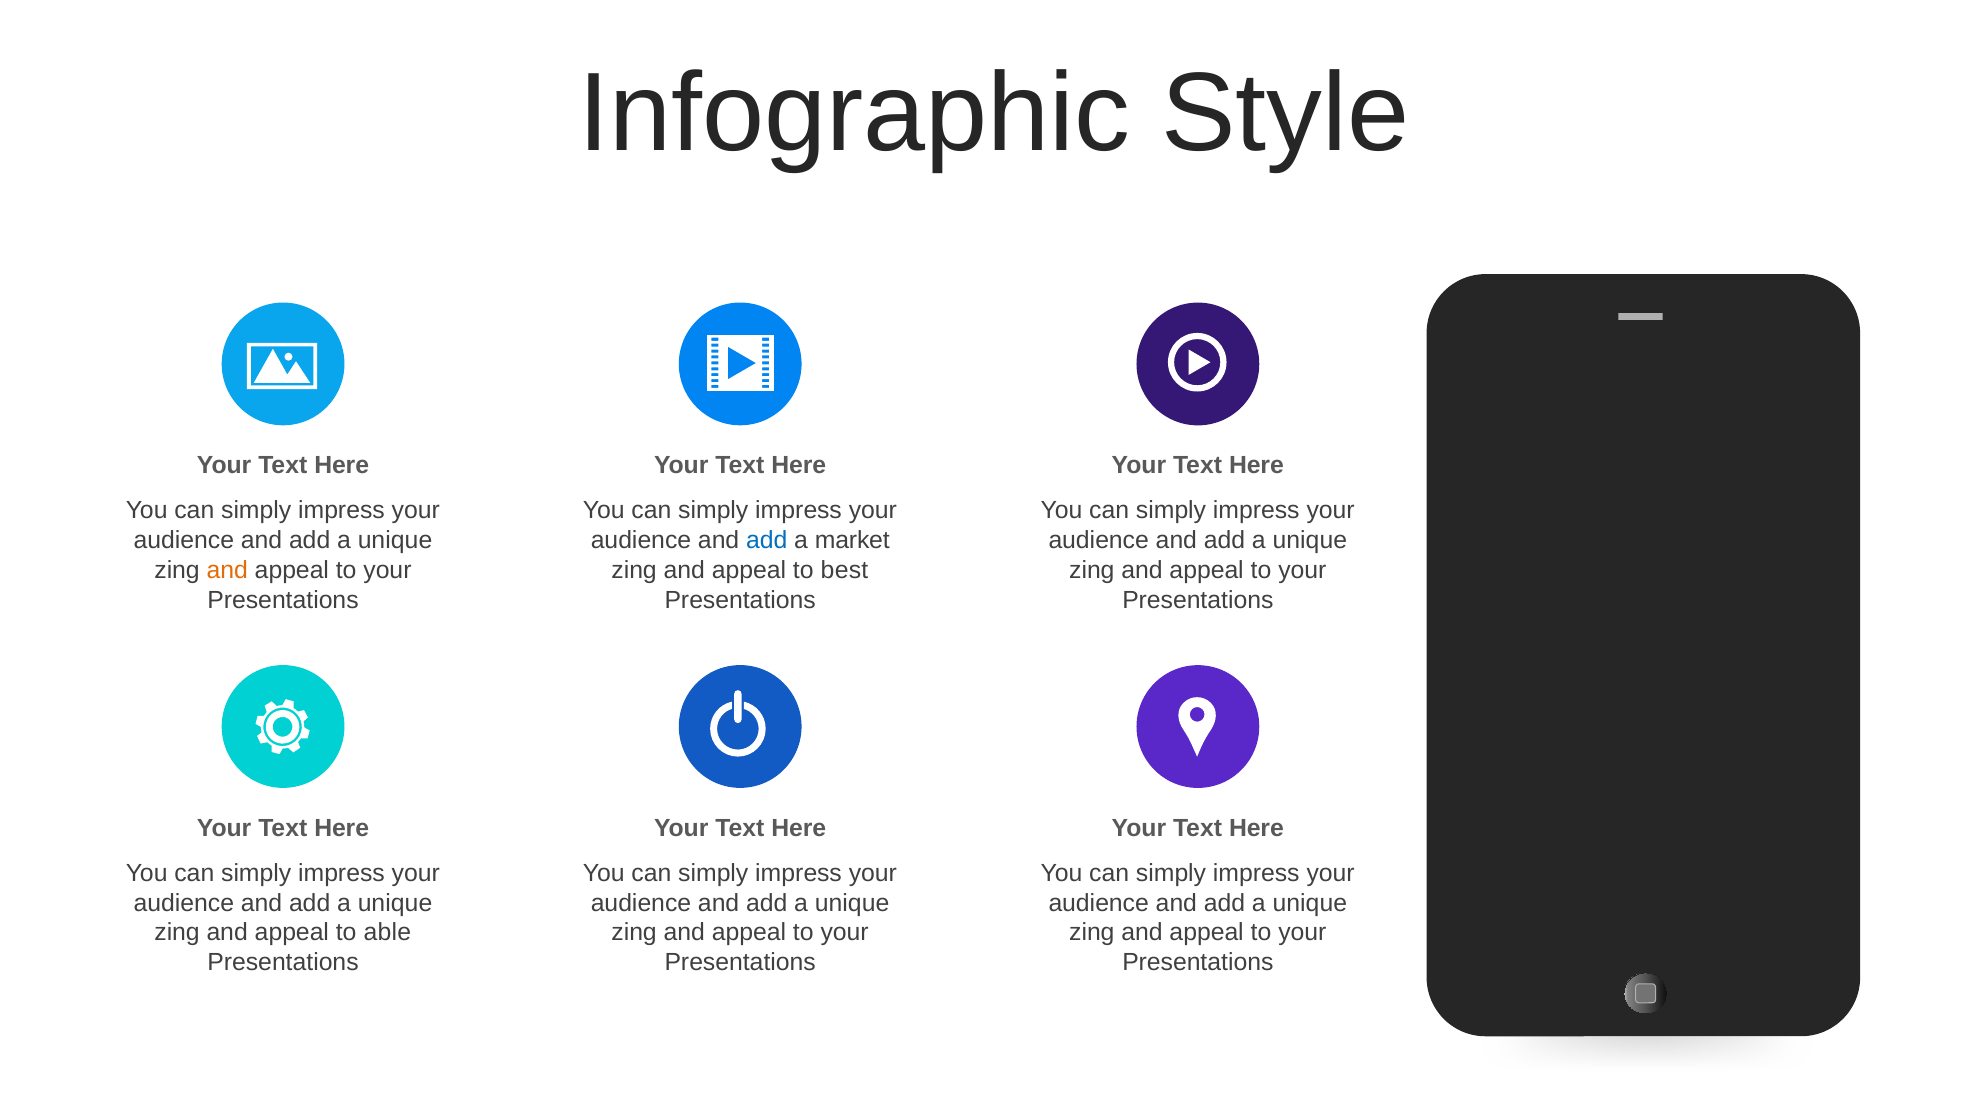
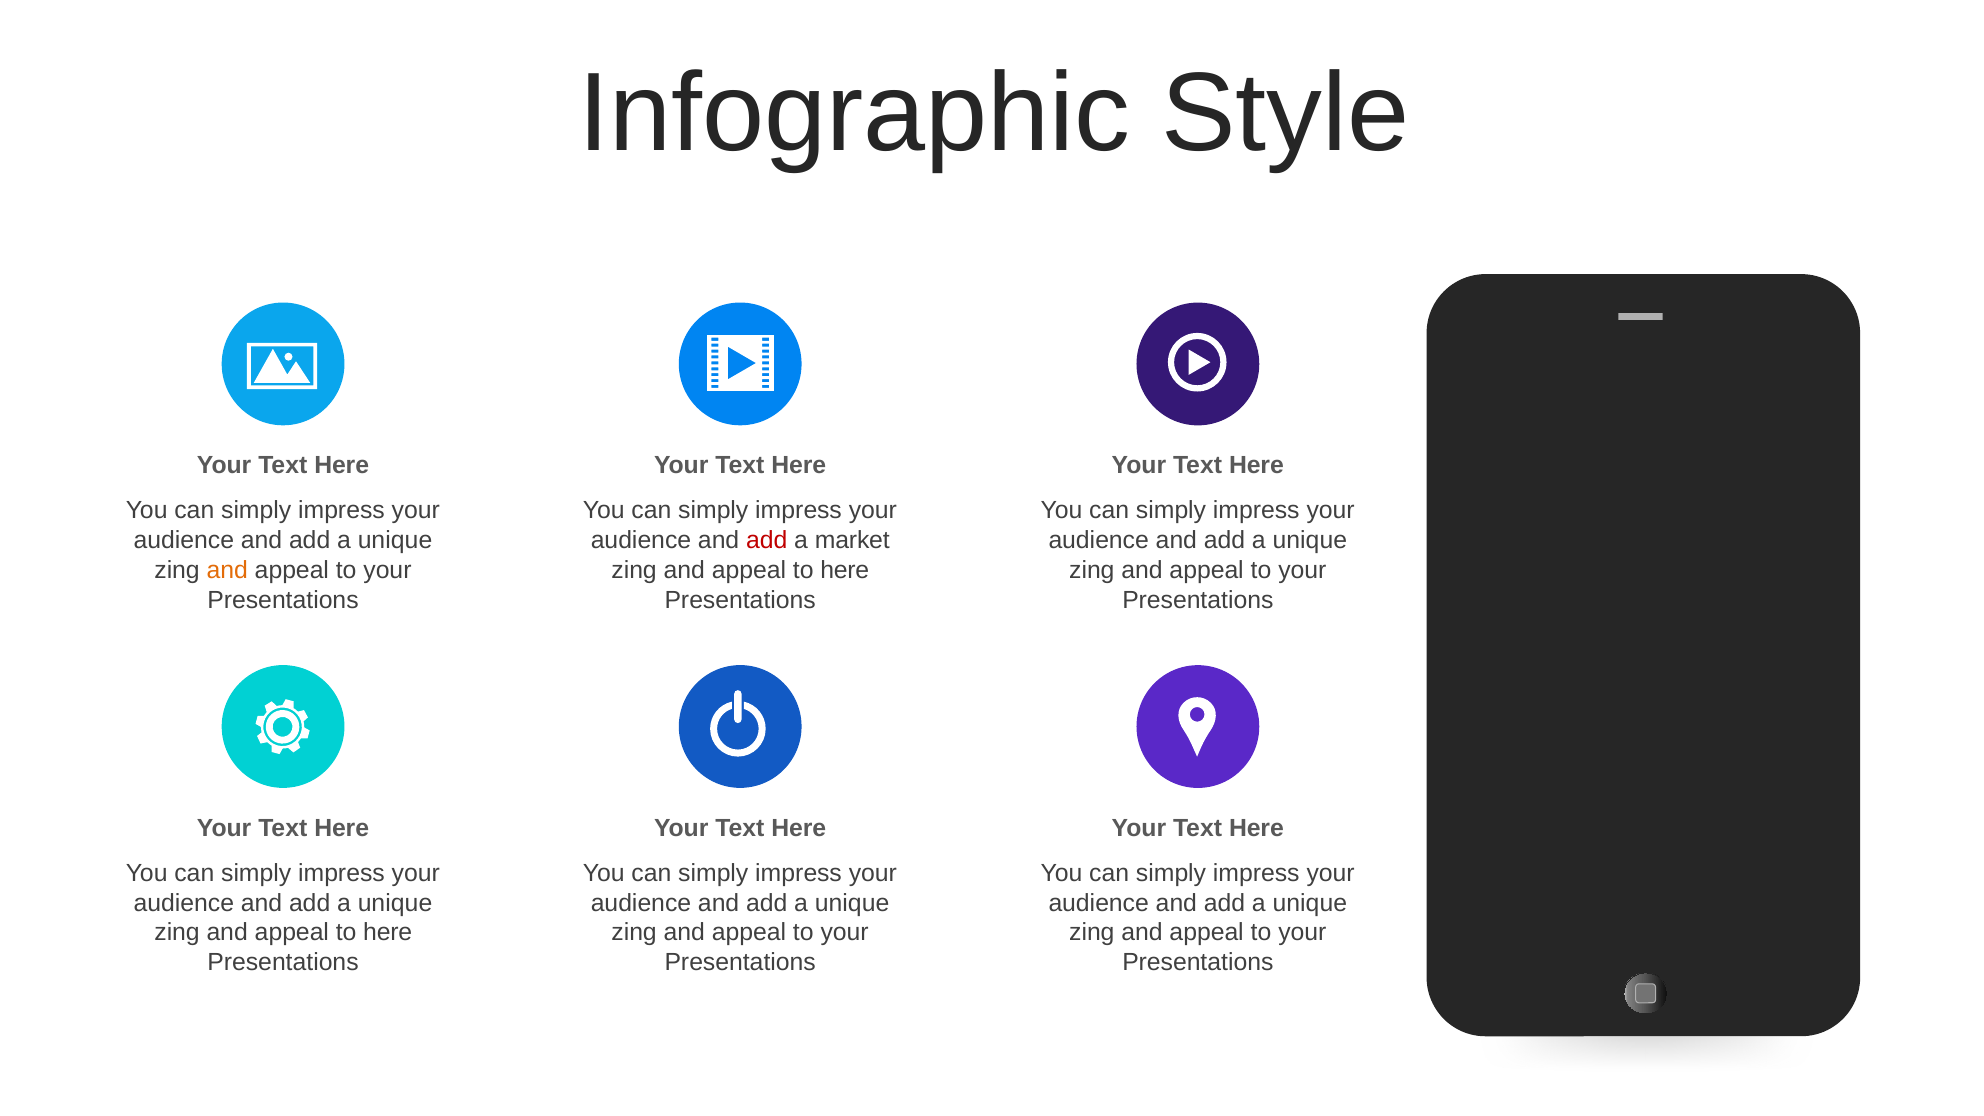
add at (767, 540) colour: blue -> red
best at (845, 570): best -> here
able at (387, 933): able -> here
